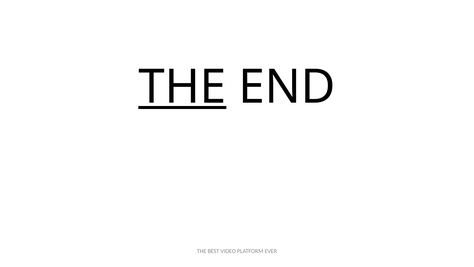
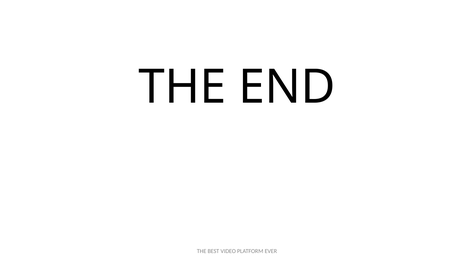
THE at (182, 87) underline: present -> none
